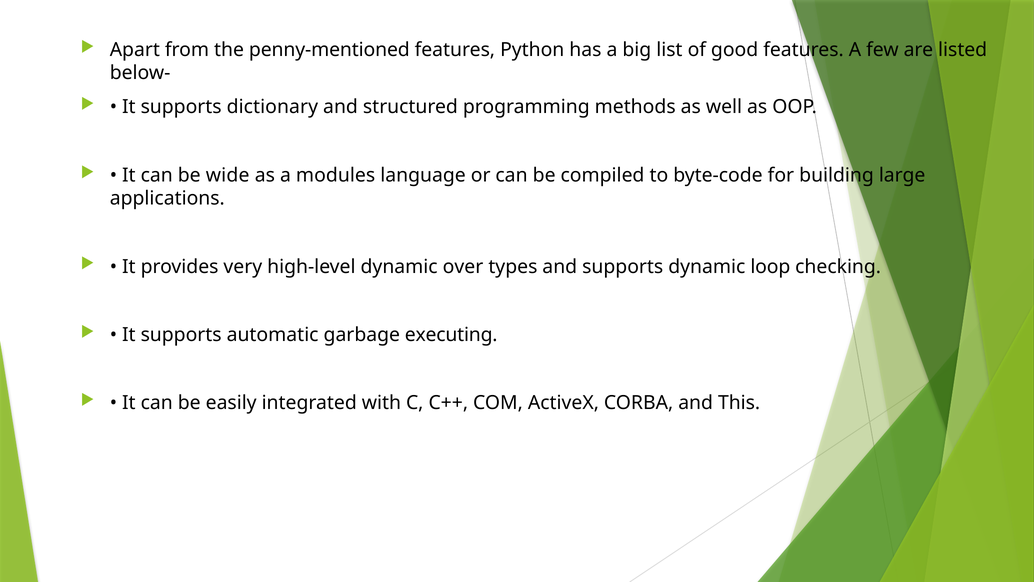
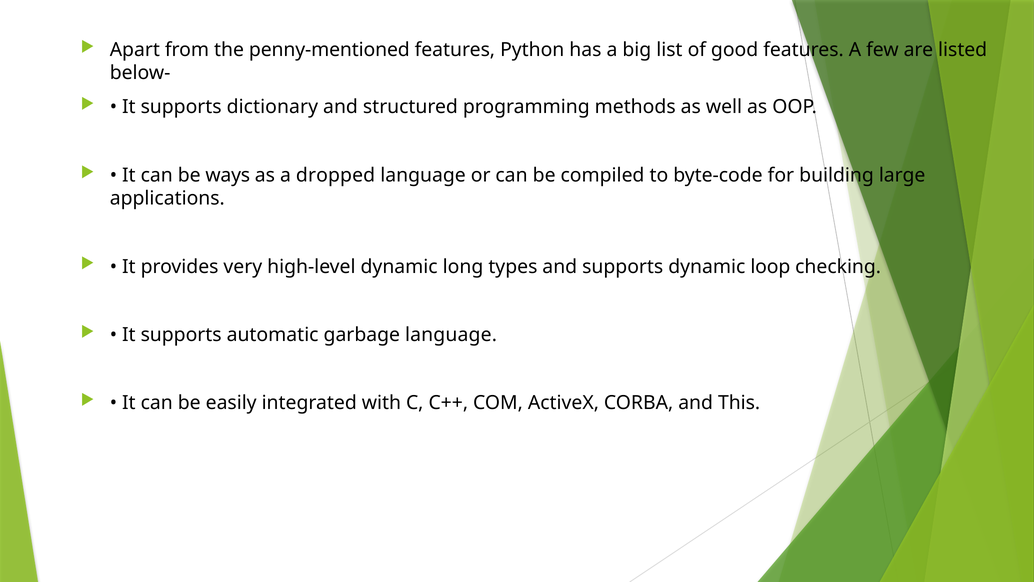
wide: wide -> ways
modules: modules -> dropped
over: over -> long
garbage executing: executing -> language
